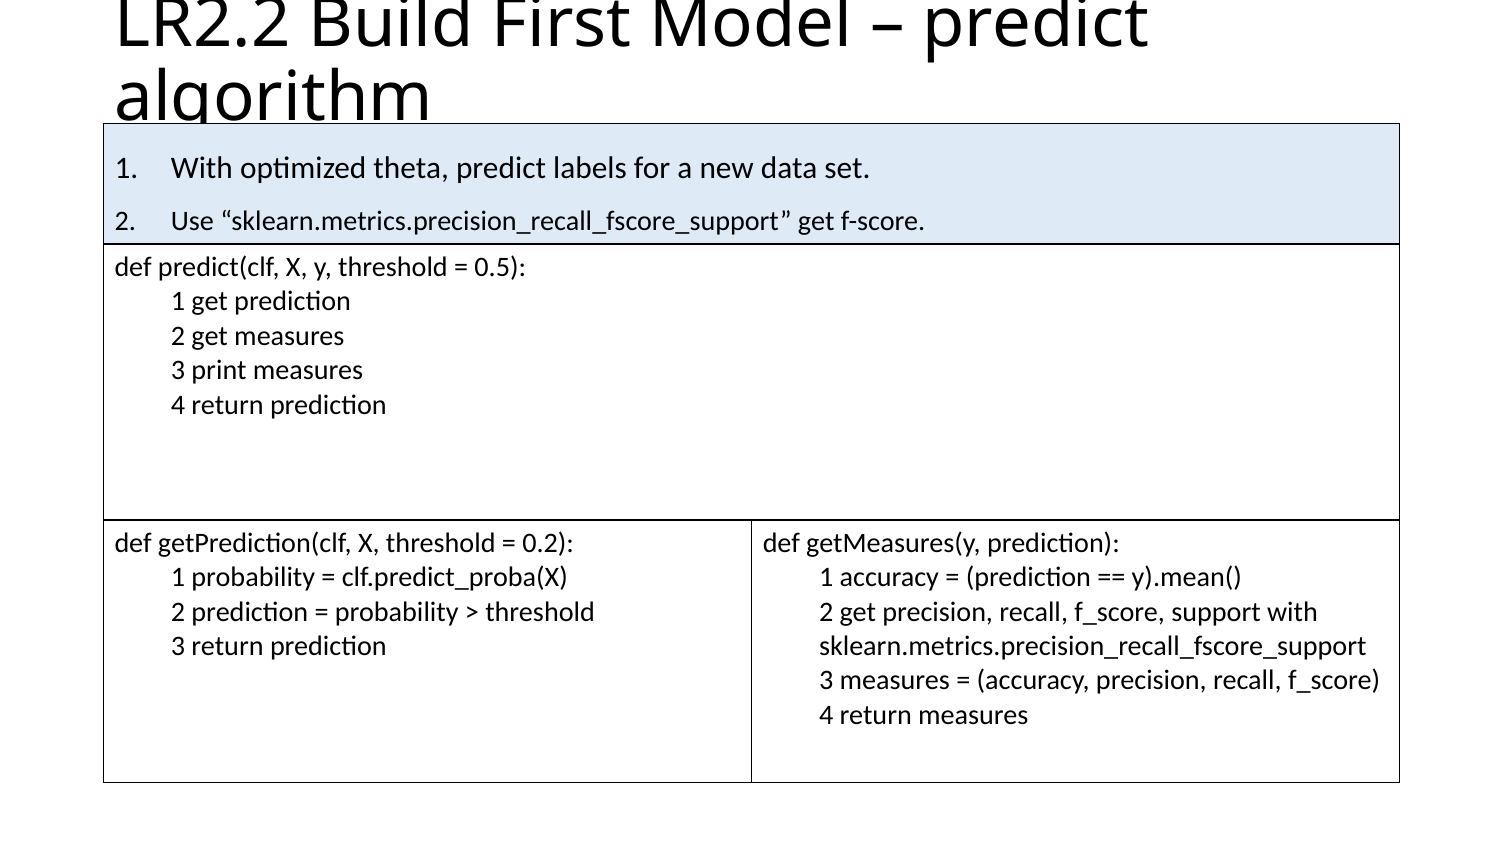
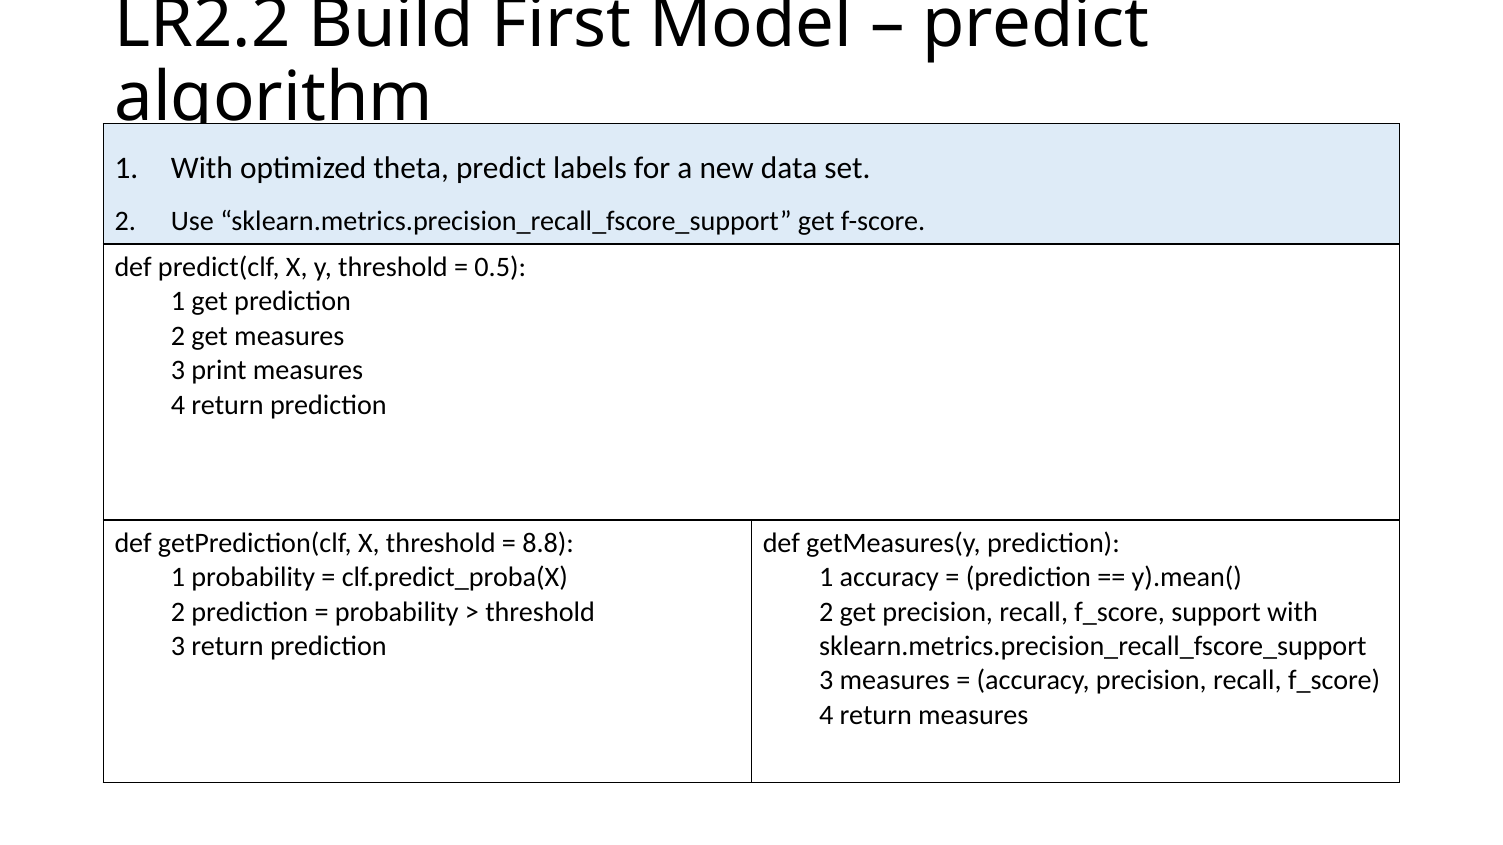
0.2: 0.2 -> 8.8
